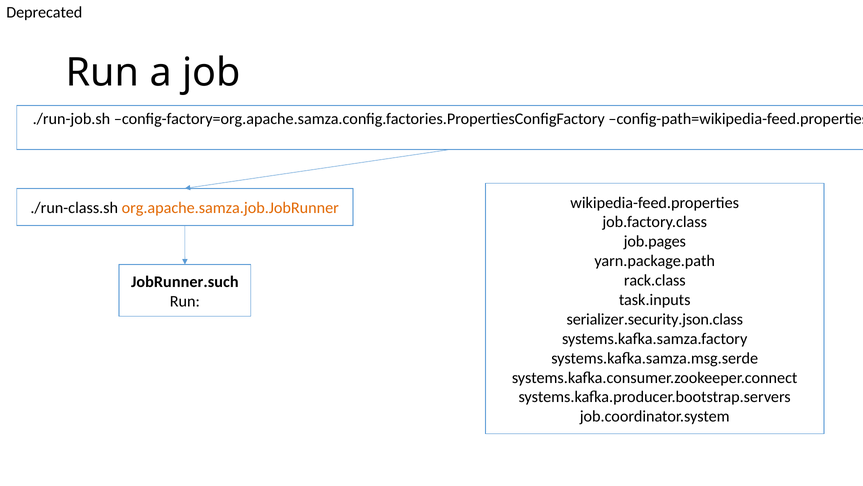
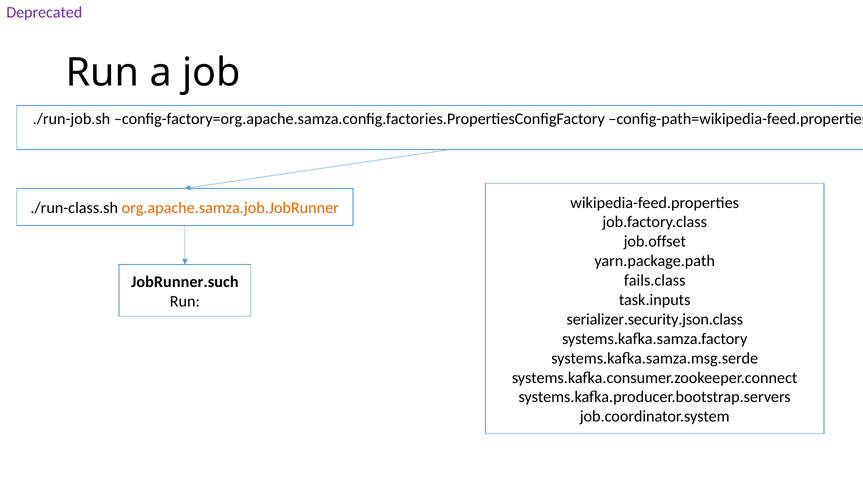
Deprecated colour: black -> purple
job.pages: job.pages -> job.offset
rack.class: rack.class -> fails.class
